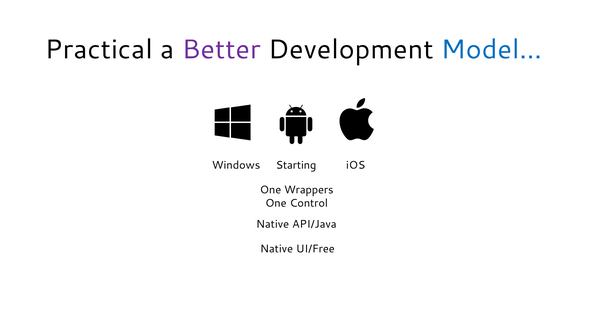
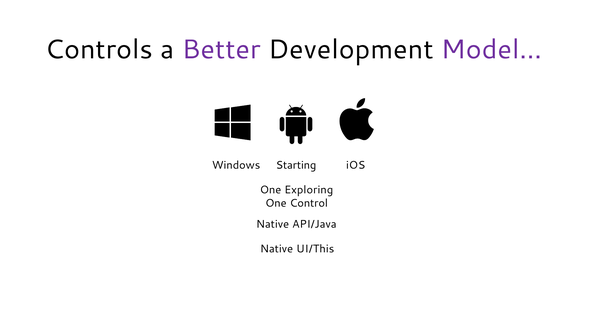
Practical: Practical -> Controls
Model… colour: blue -> purple
Wrappers: Wrappers -> Exploring
UI/Free: UI/Free -> UI/This
